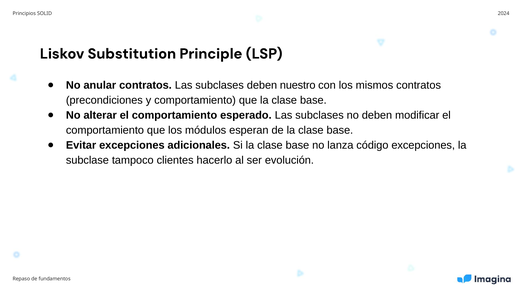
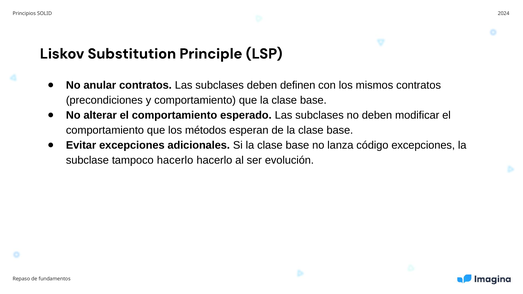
nuestro: nuestro -> definen
módulos: módulos -> métodos
tampoco clientes: clientes -> hacerlo
